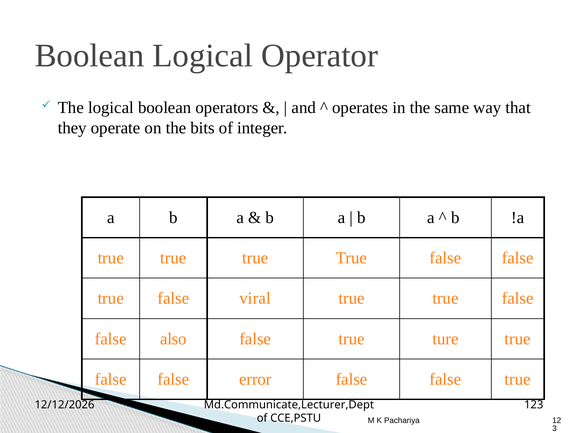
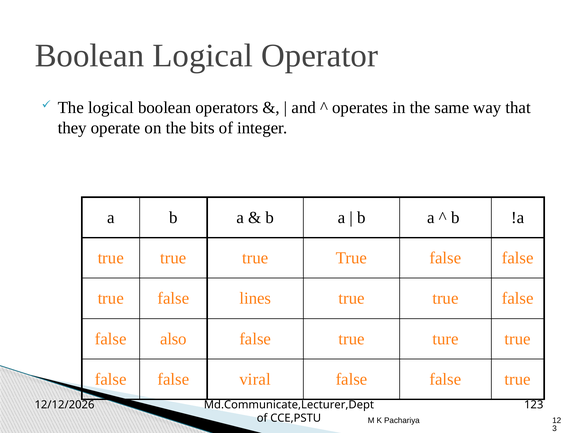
viral: viral -> lines
error: error -> viral
